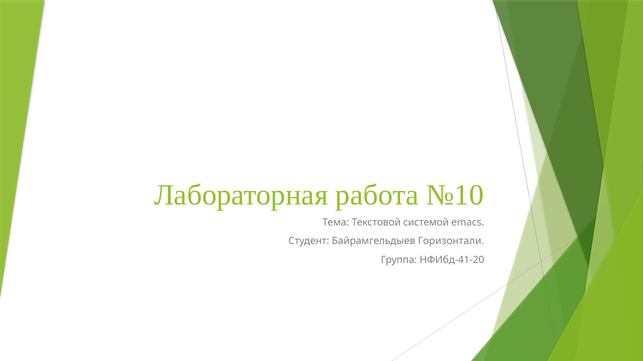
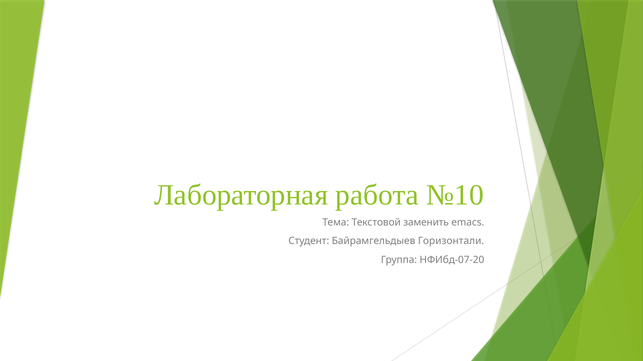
системой: системой -> заменить
НФИбд-41-20: НФИбд-41-20 -> НФИбд-07-20
